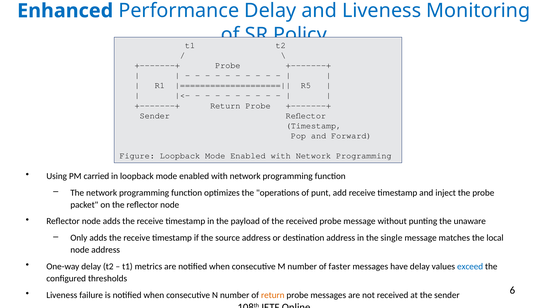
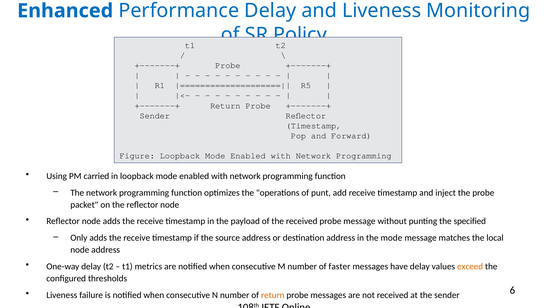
unaware: unaware -> specified
the single: single -> mode
exceed colour: blue -> orange
